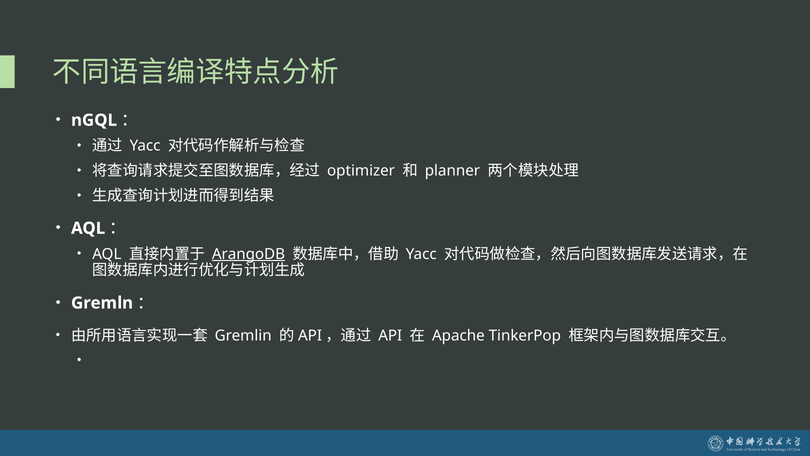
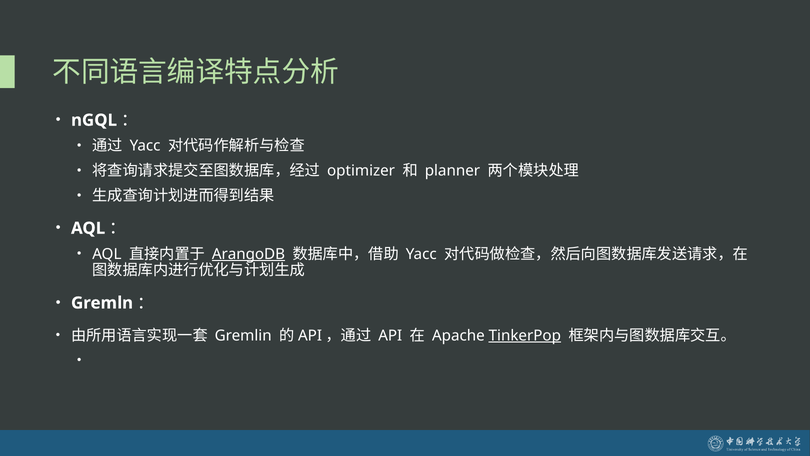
TinkerPop underline: none -> present
